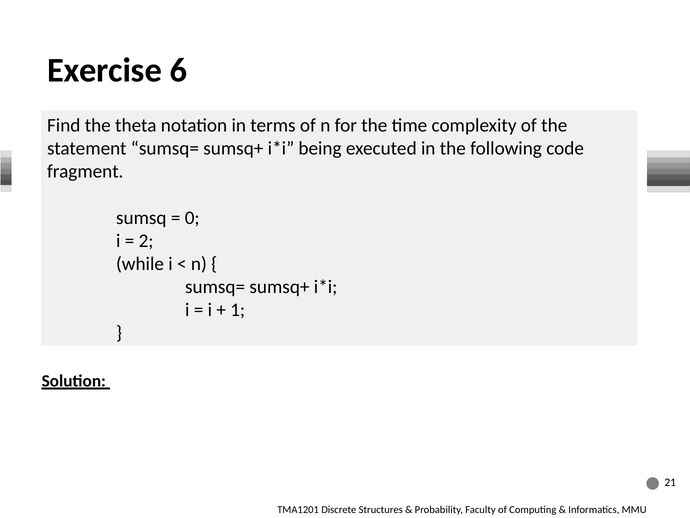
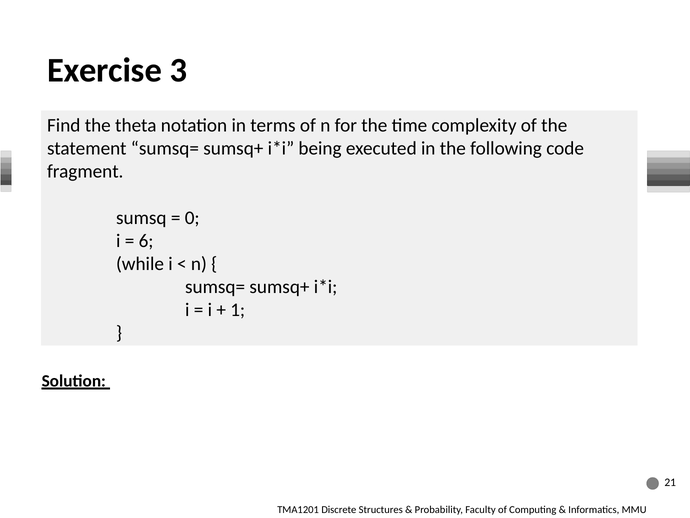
6: 6 -> 3
2: 2 -> 6
